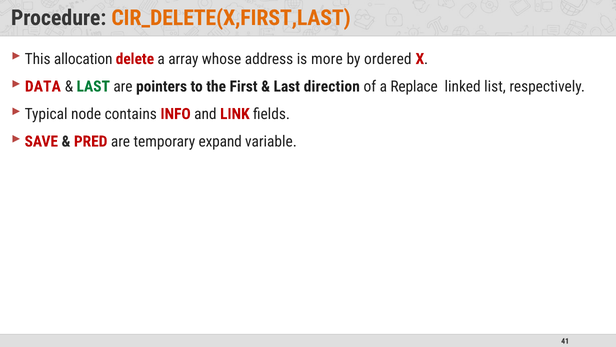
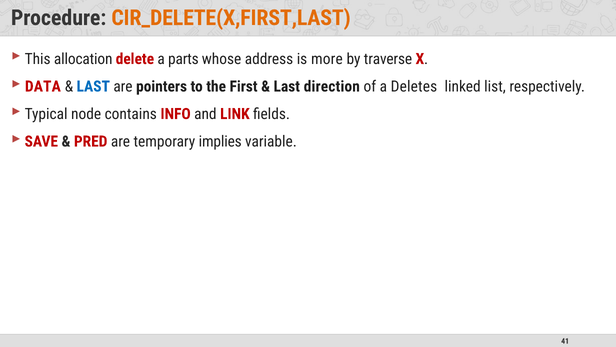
array: array -> parts
ordered: ordered -> traverse
LAST at (93, 86) colour: green -> blue
Replace: Replace -> Deletes
expand: expand -> implies
